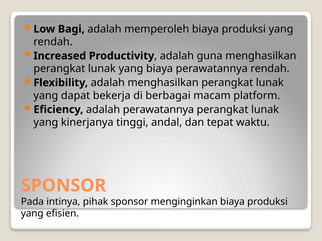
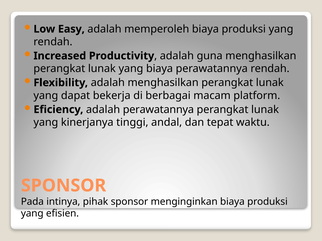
Bagi: Bagi -> Easy
